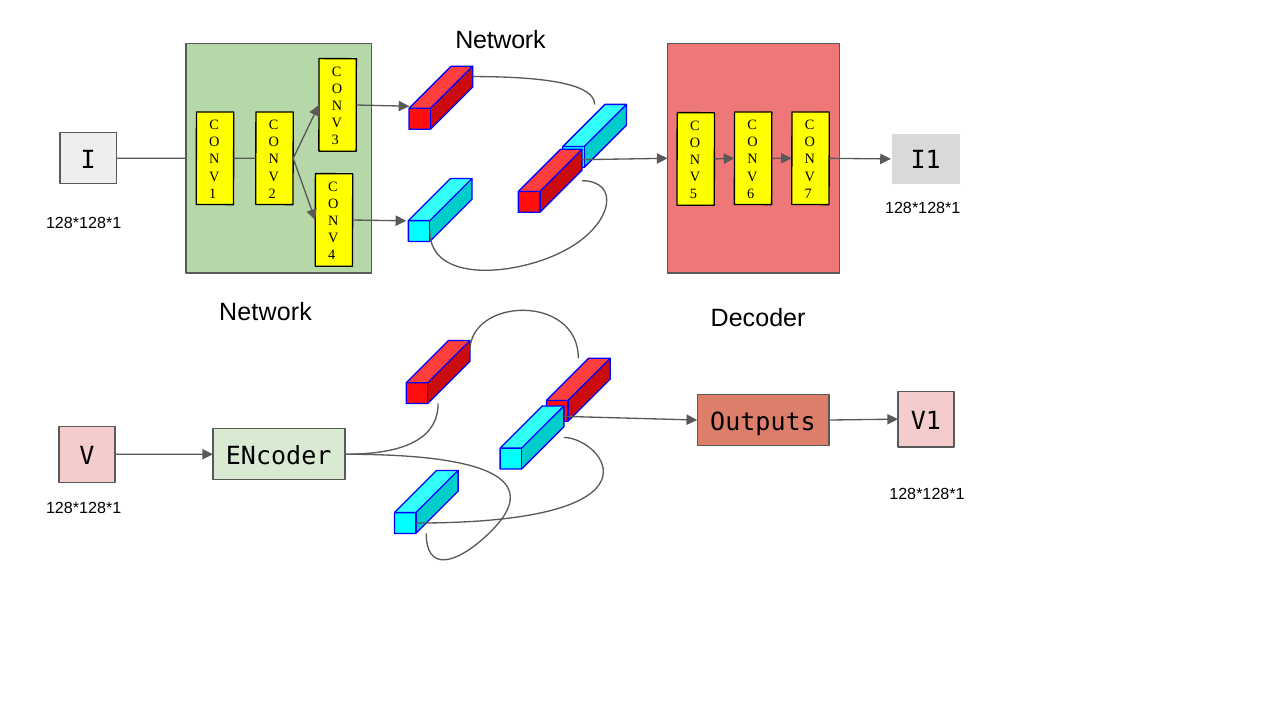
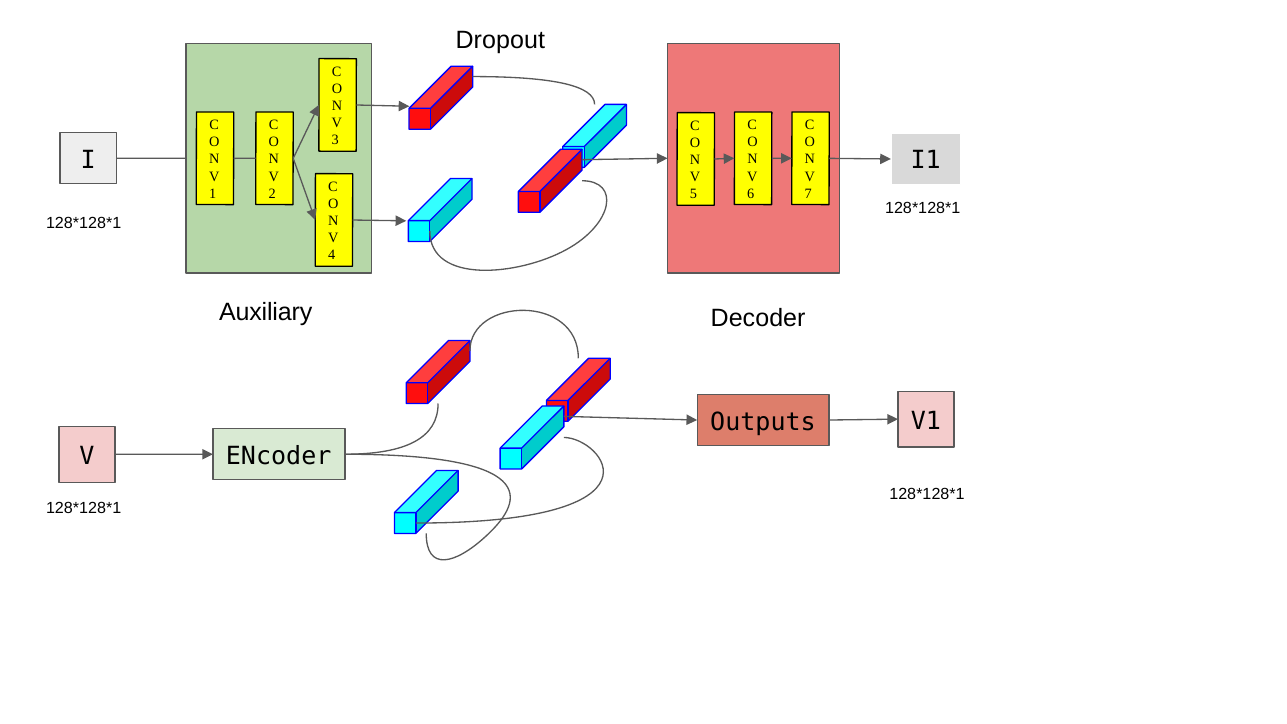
Network at (500, 40): Network -> Dropout
Network at (266, 312): Network -> Auxiliary
